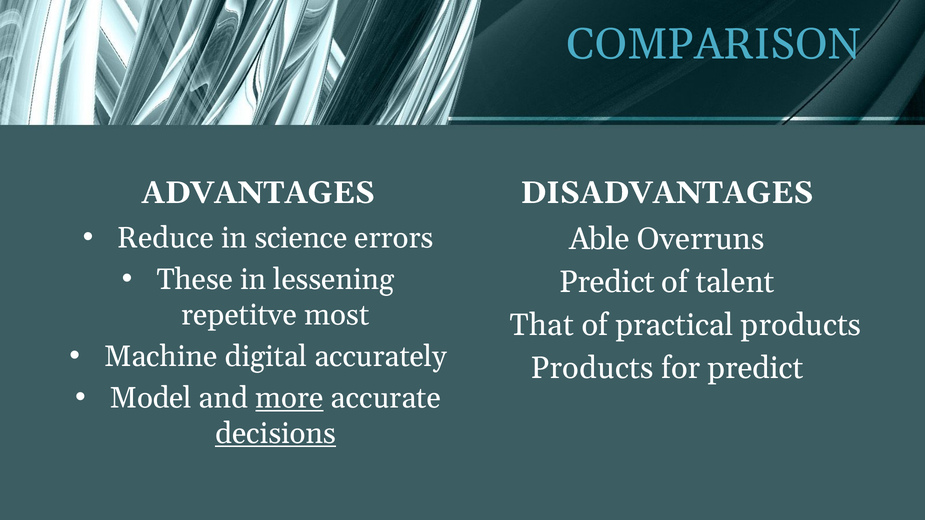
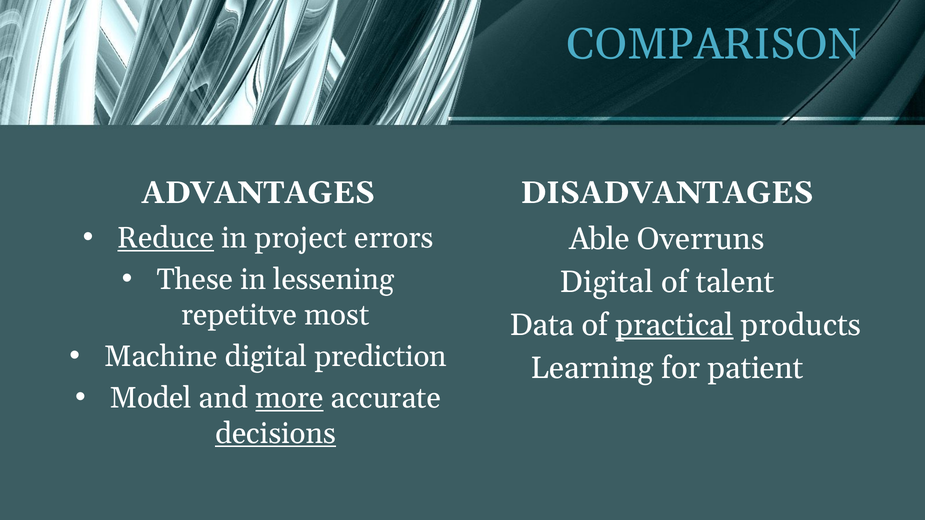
Reduce underline: none -> present
science: science -> project
Predict at (607, 282): Predict -> Digital
That: That -> Data
practical underline: none -> present
accurately: accurately -> prediction
Products at (592, 369): Products -> Learning
for predict: predict -> patient
